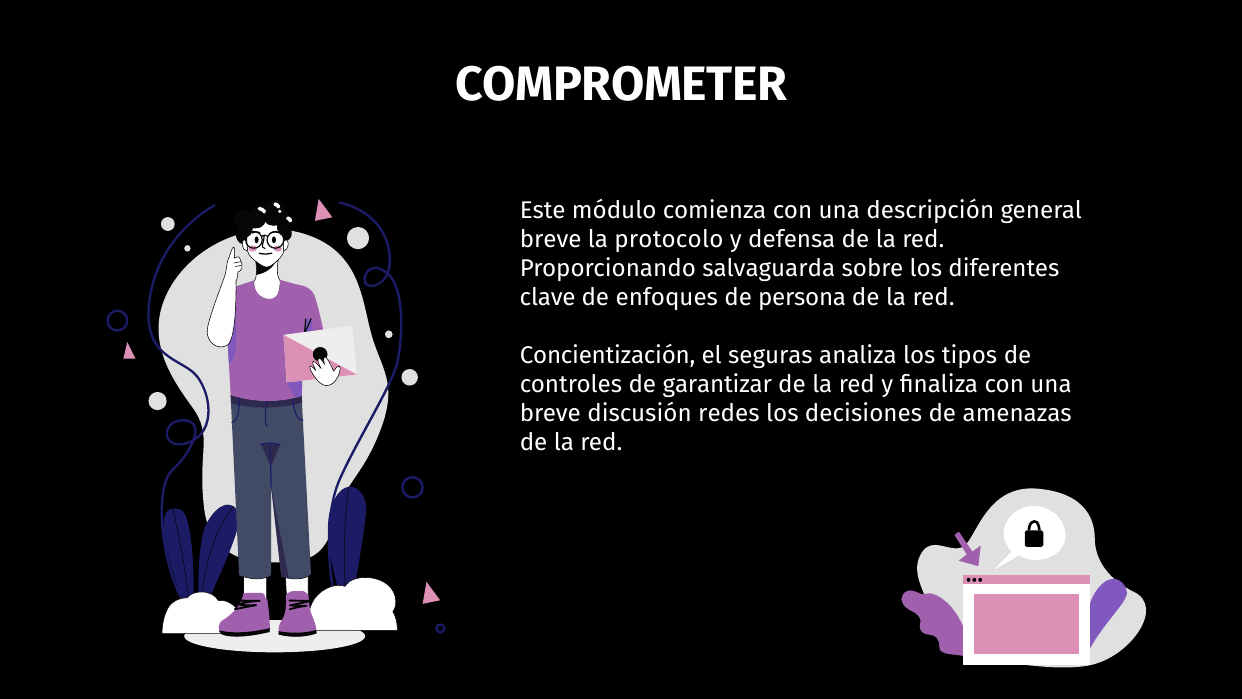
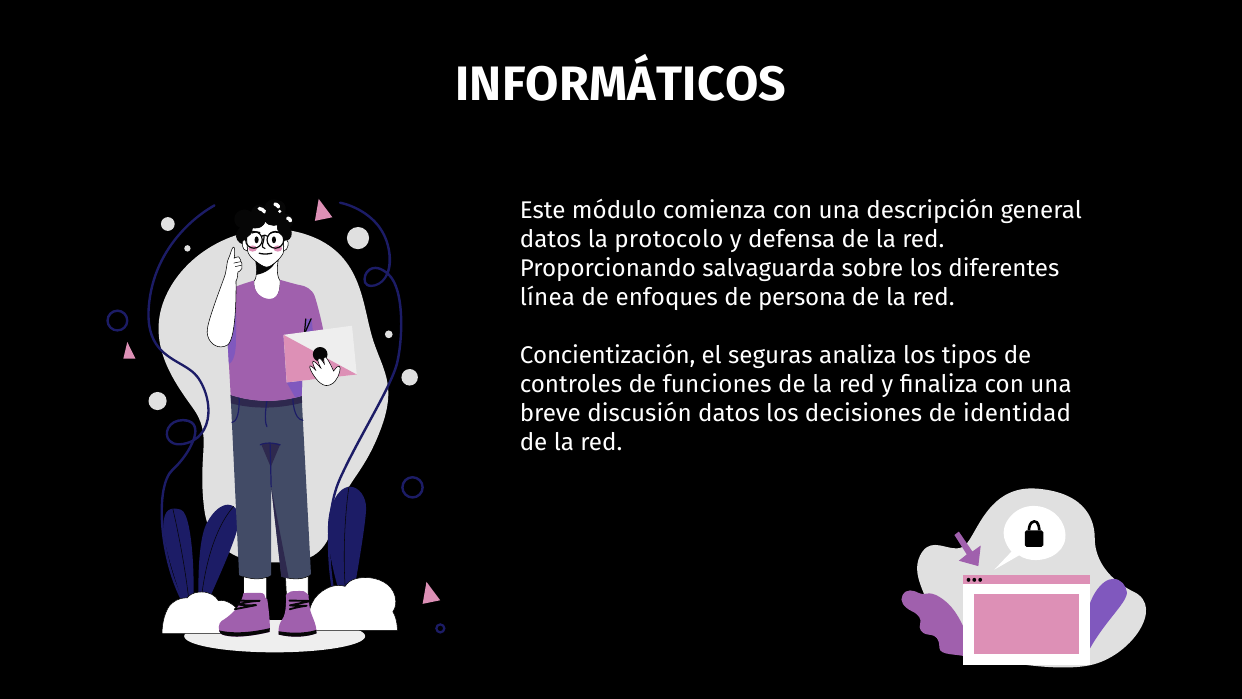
COMPROMETER: COMPROMETER -> INFORMÁTICOS
breve at (551, 239): breve -> datos
clave: clave -> línea
garantizar: garantizar -> funciones
discusión redes: redes -> datos
amenazas: amenazas -> identidad
